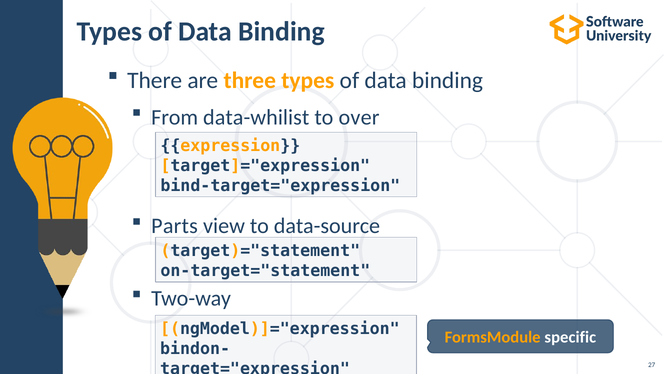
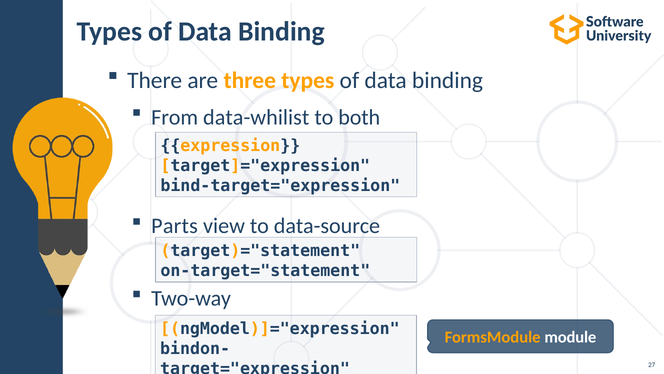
over: over -> both
specific: specific -> module
